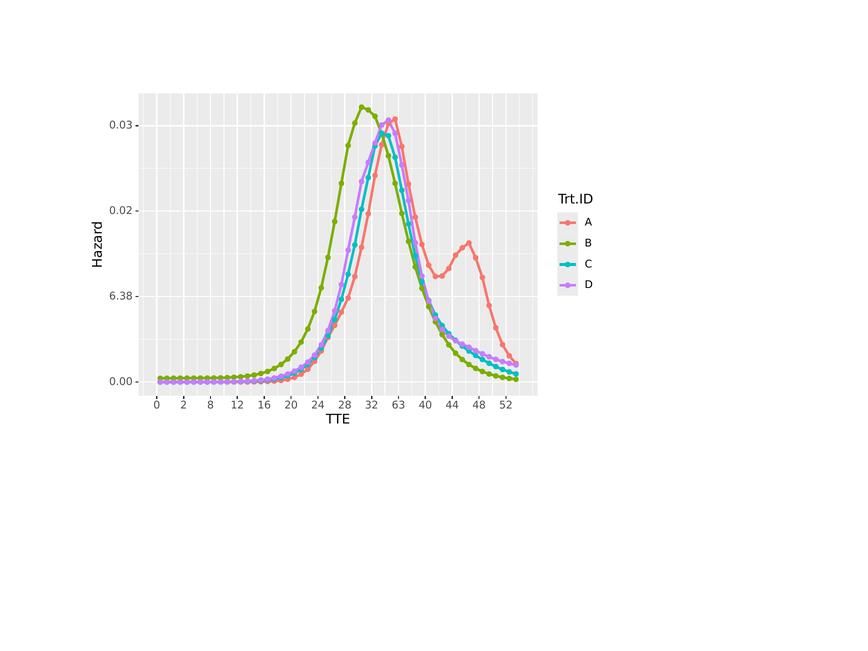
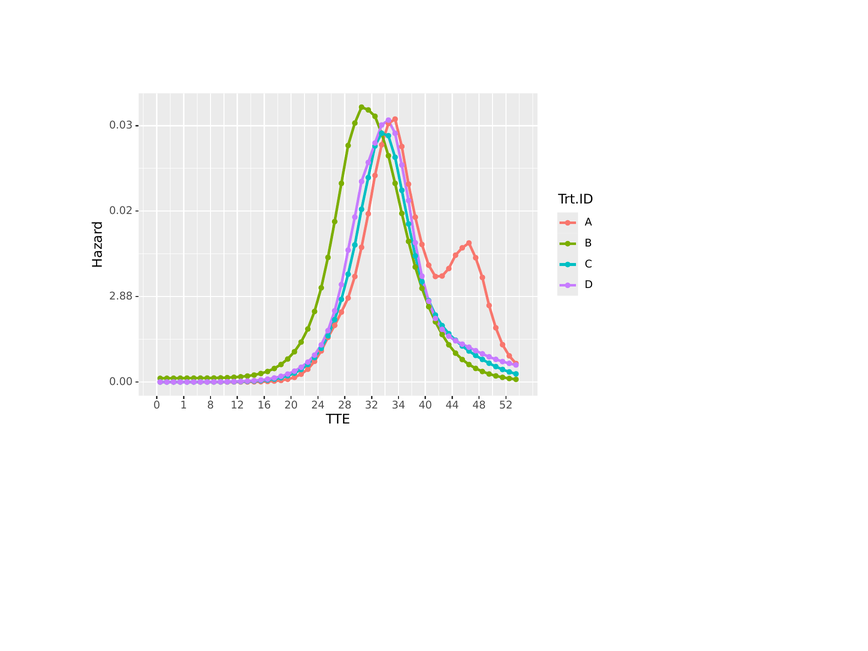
6.38: 6.38 -> 2.88
2: 2 -> 1
63: 63 -> 34
